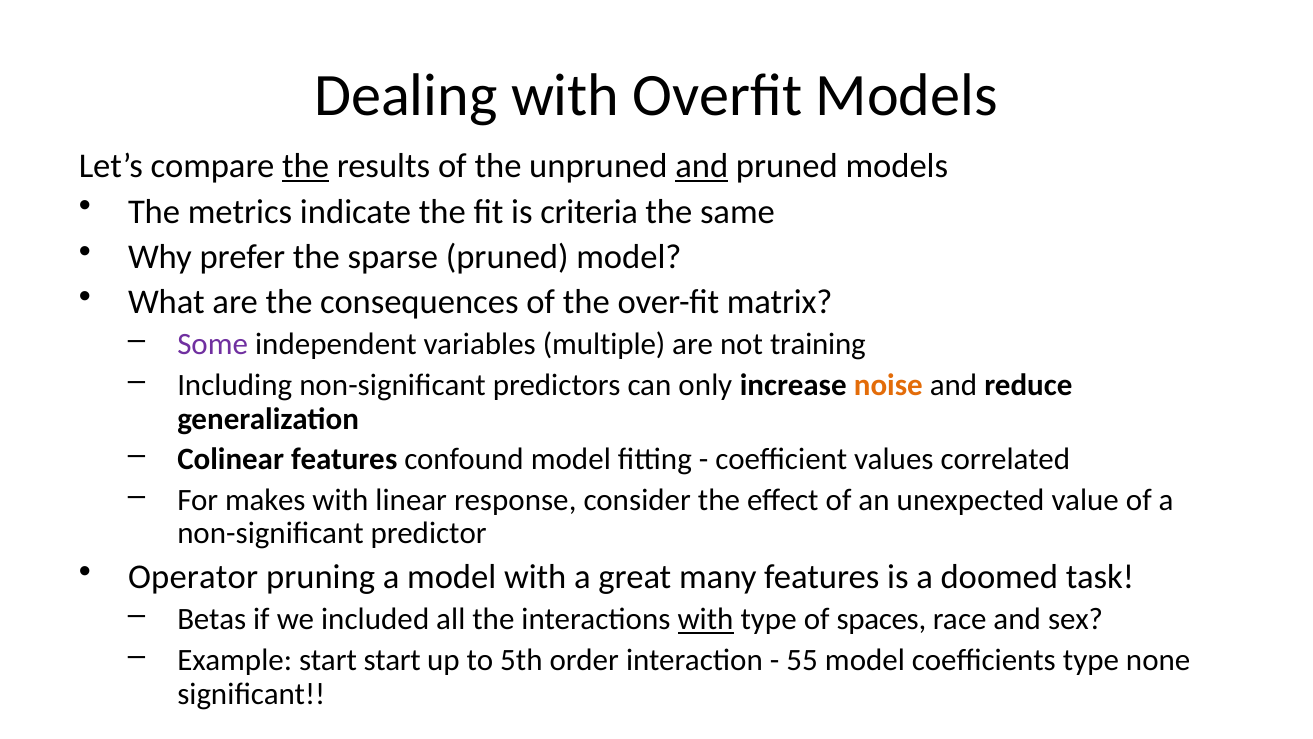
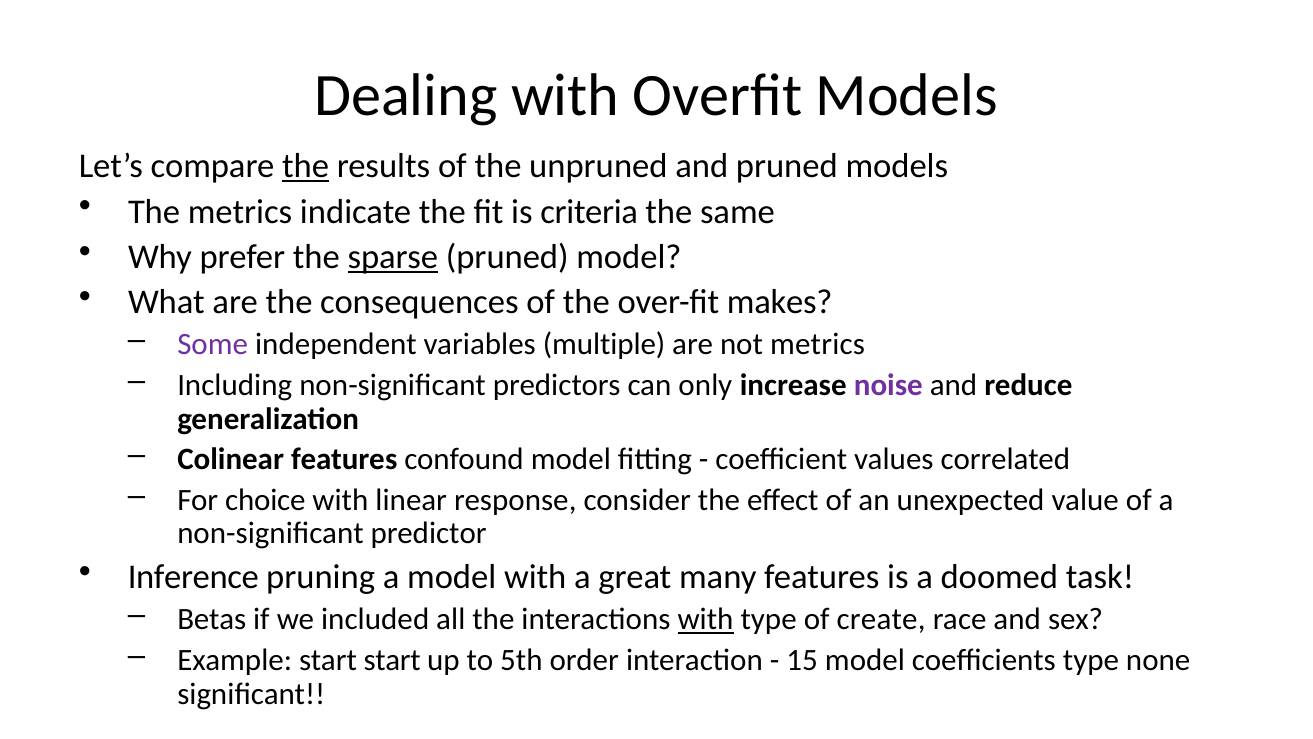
and at (702, 166) underline: present -> none
sparse underline: none -> present
matrix: matrix -> makes
not training: training -> metrics
noise colour: orange -> purple
makes: makes -> choice
Operator: Operator -> Inference
spaces: spaces -> create
55: 55 -> 15
